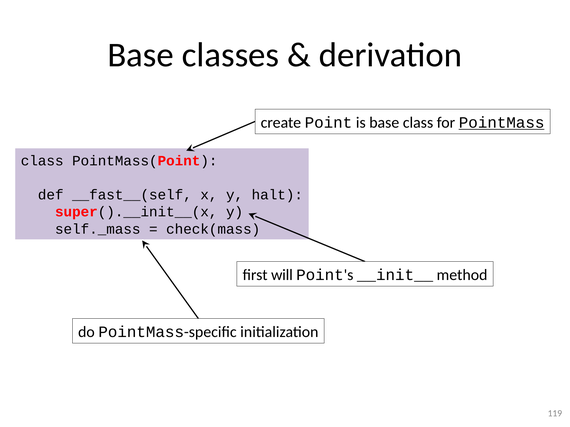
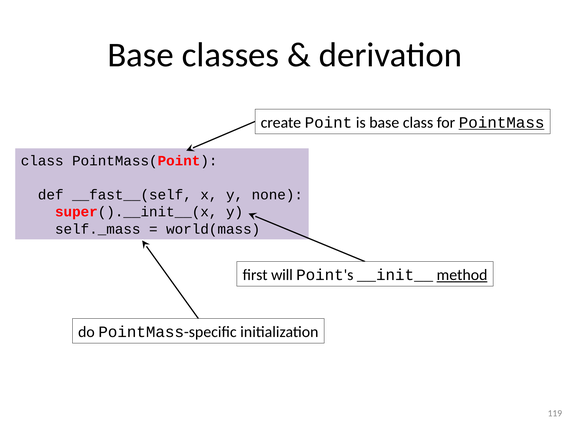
halt: halt -> none
check(mass: check(mass -> world(mass
method underline: none -> present
